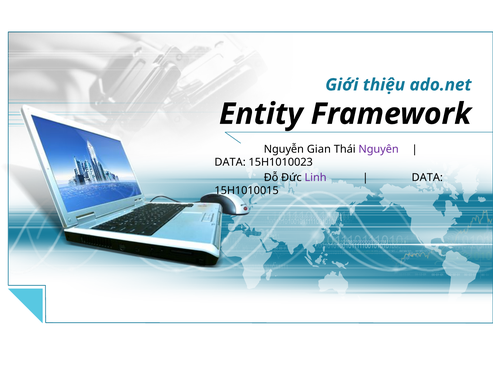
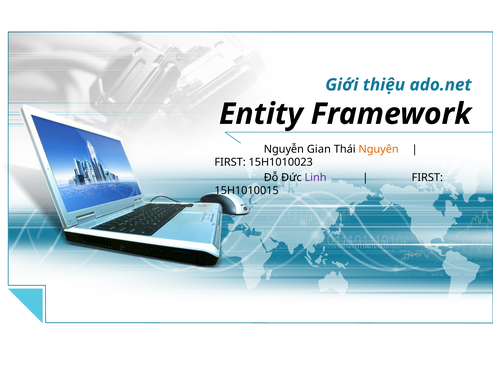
Nguyên colour: purple -> orange
DATA at (230, 163): DATA -> FIRST
DATA at (427, 178): DATA -> FIRST
